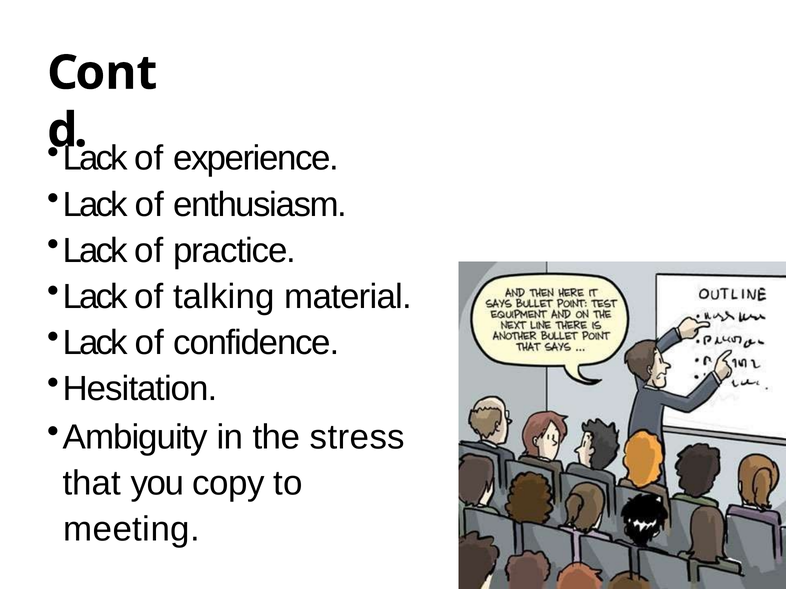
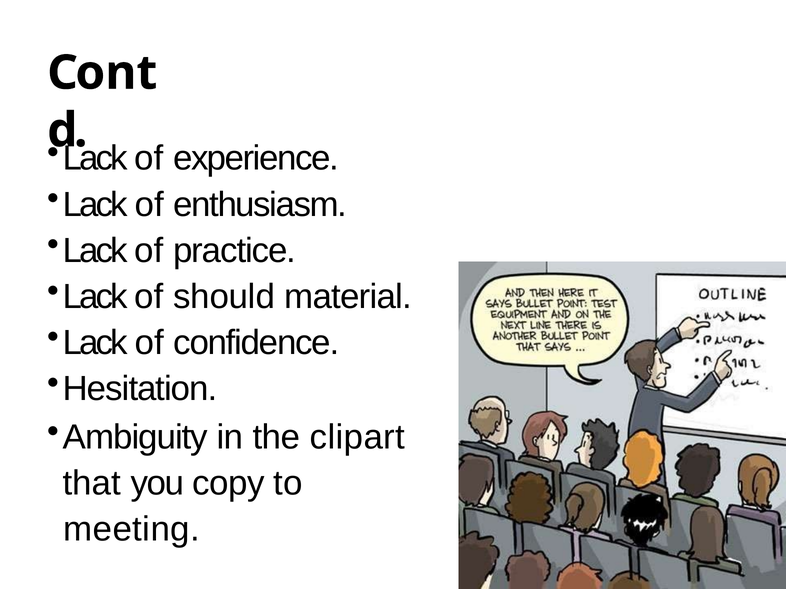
talking: talking -> should
stress: stress -> clipart
